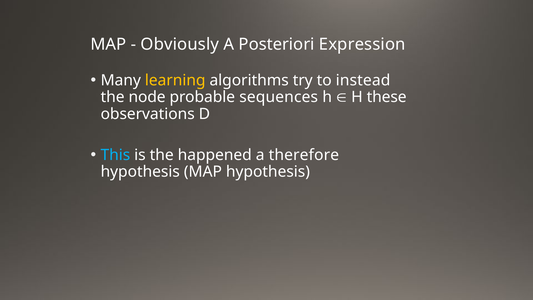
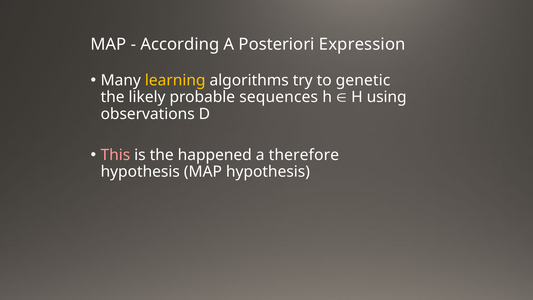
Obviously: Obviously -> According
instead: instead -> genetic
node: node -> likely
these: these -> using
This colour: light blue -> pink
